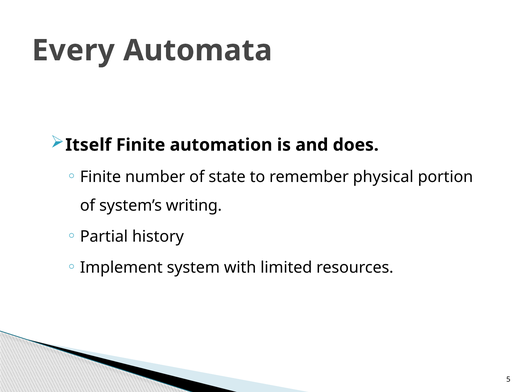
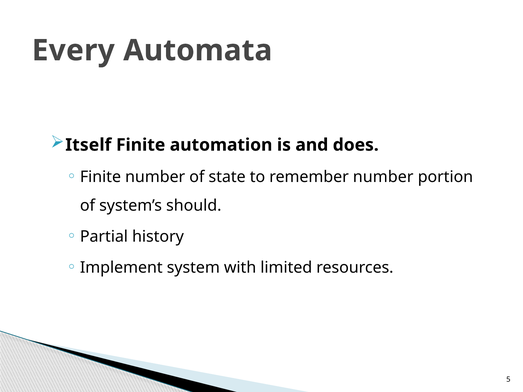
remember physical: physical -> number
writing: writing -> should
